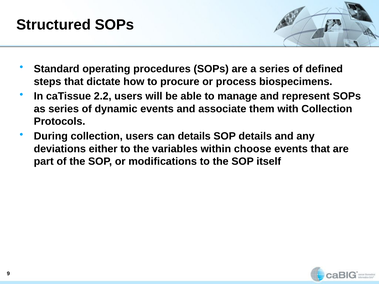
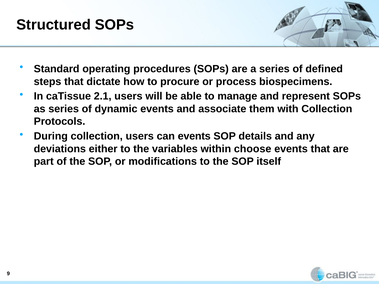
2.2: 2.2 -> 2.1
can details: details -> events
